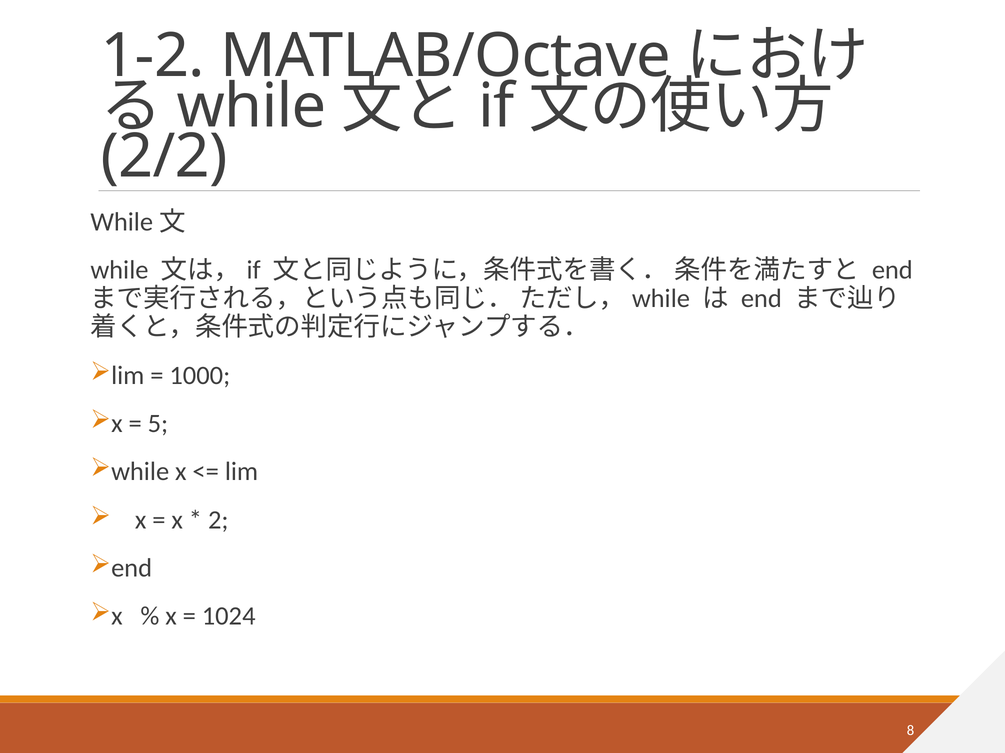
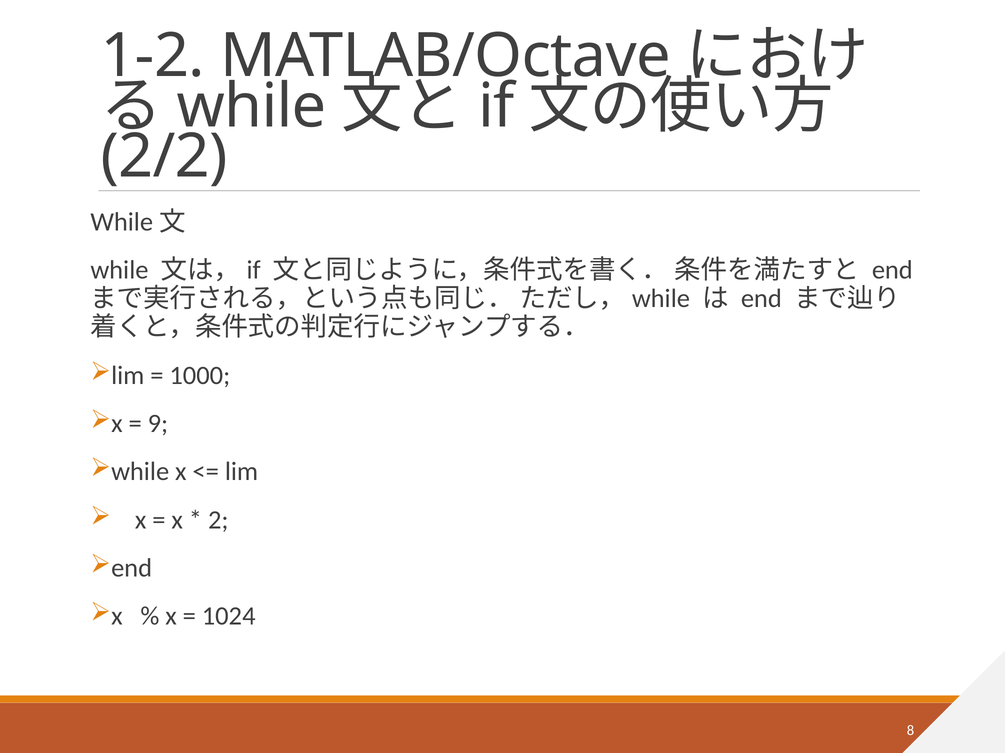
5: 5 -> 9
